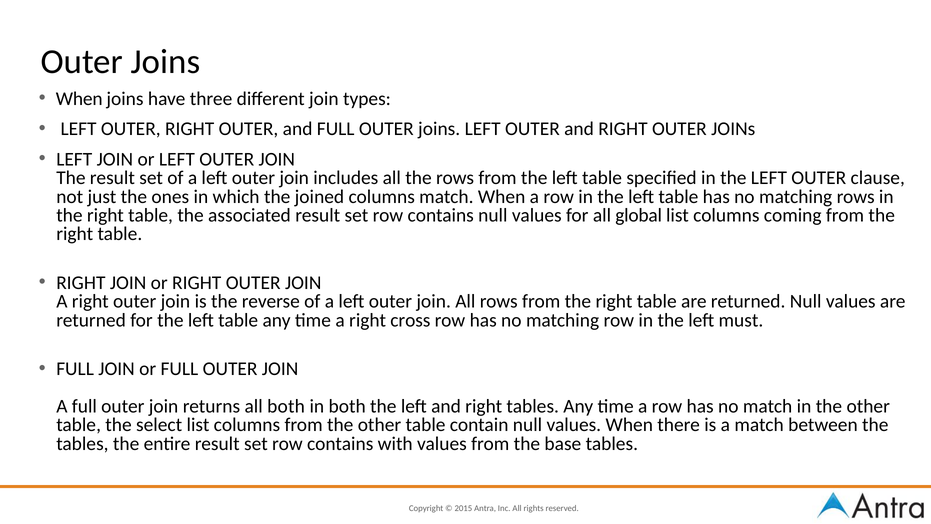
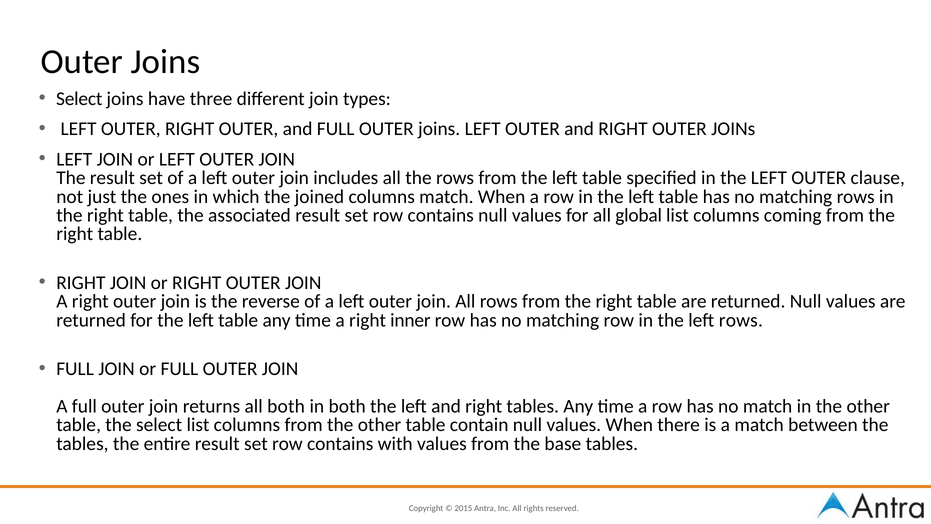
When at (79, 99): When -> Select
cross: cross -> inner
left must: must -> rows
